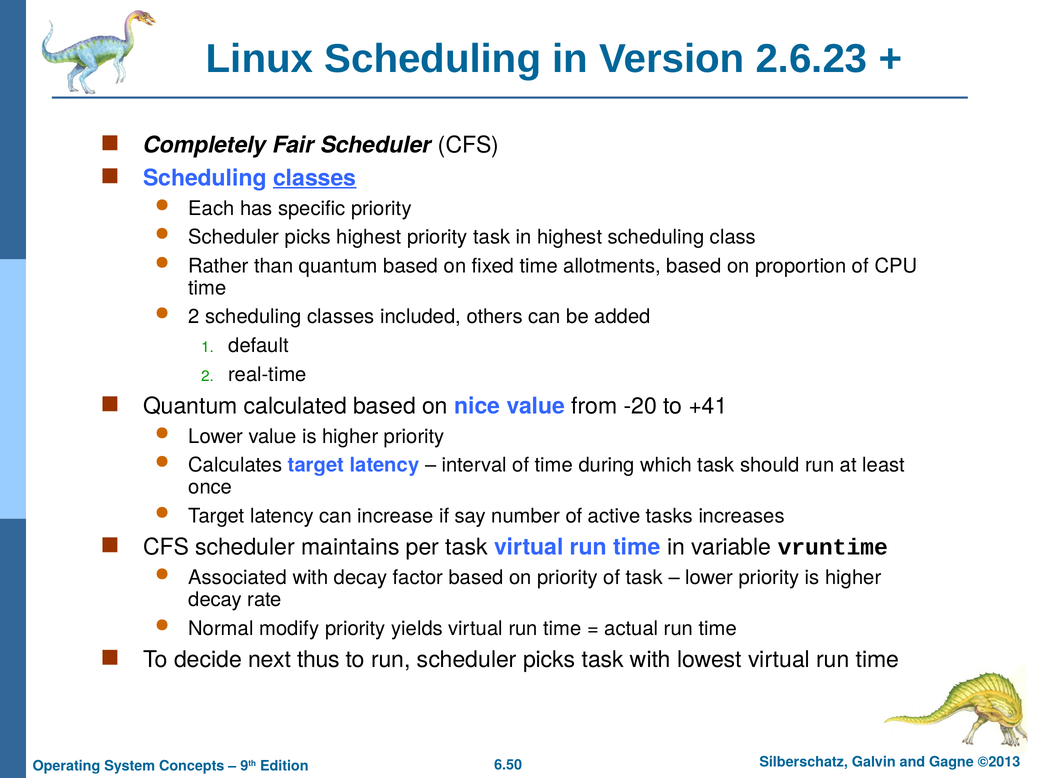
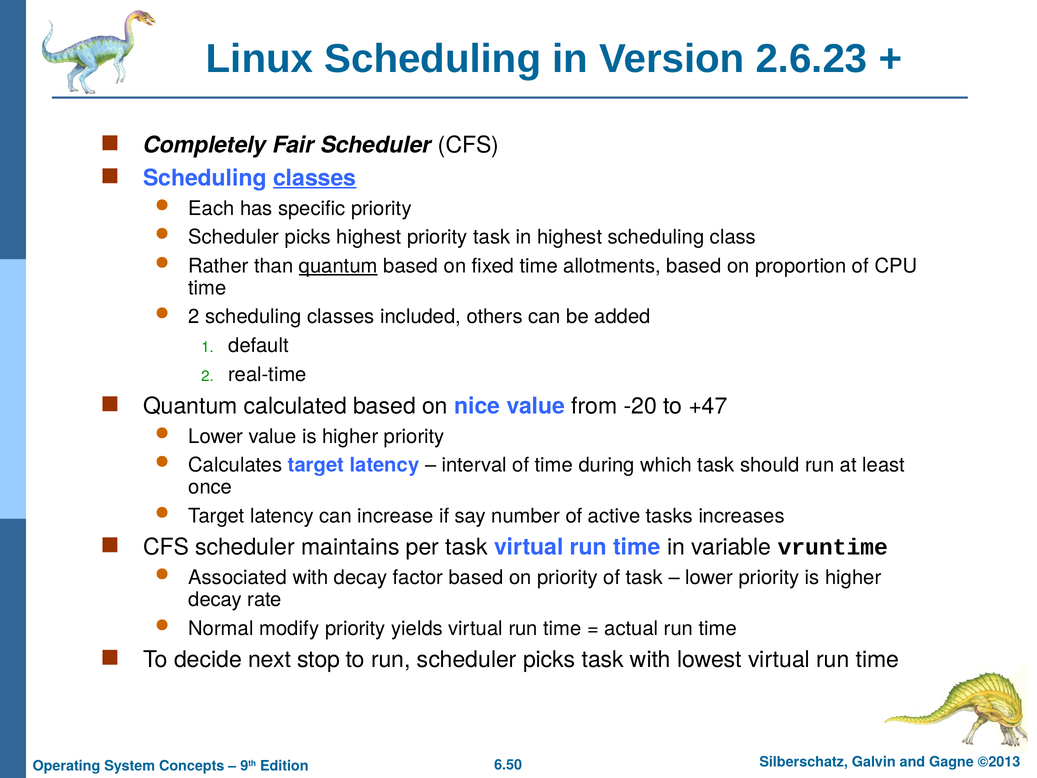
quantum at (338, 266) underline: none -> present
+41: +41 -> +47
thus: thus -> stop
